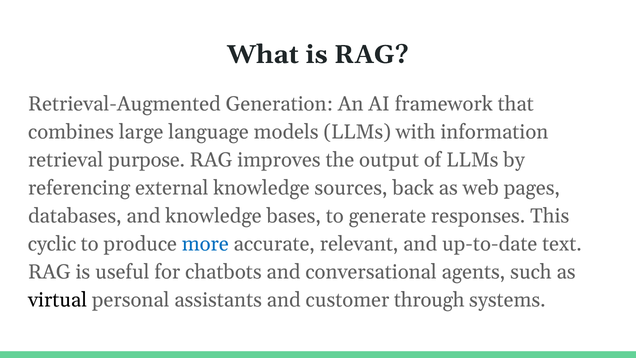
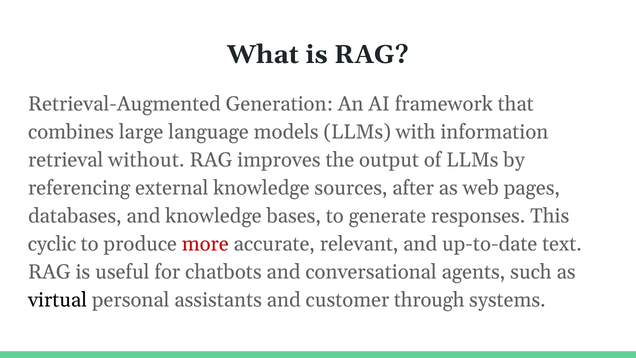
purpose: purpose -> without
back: back -> after
more colour: blue -> red
